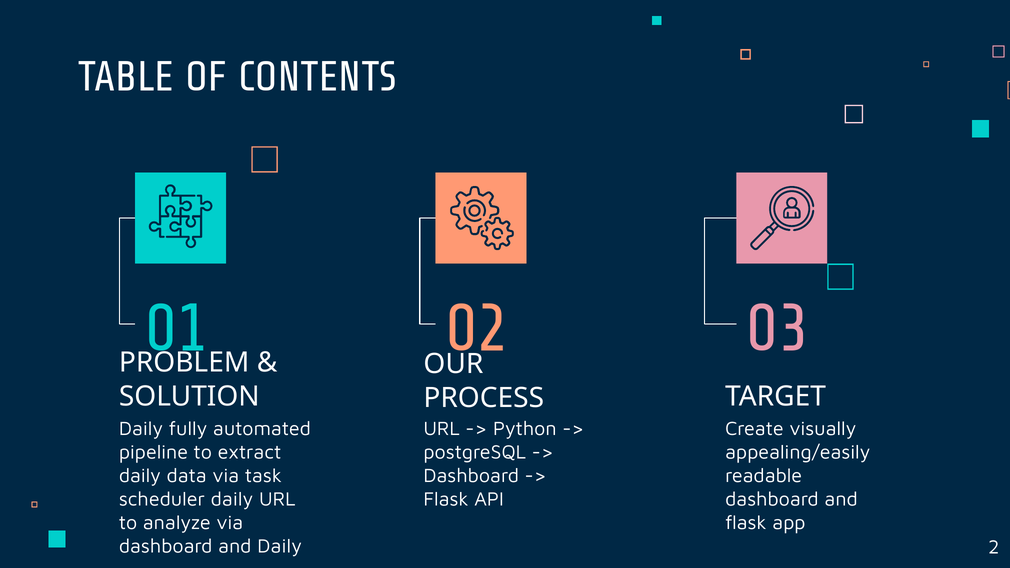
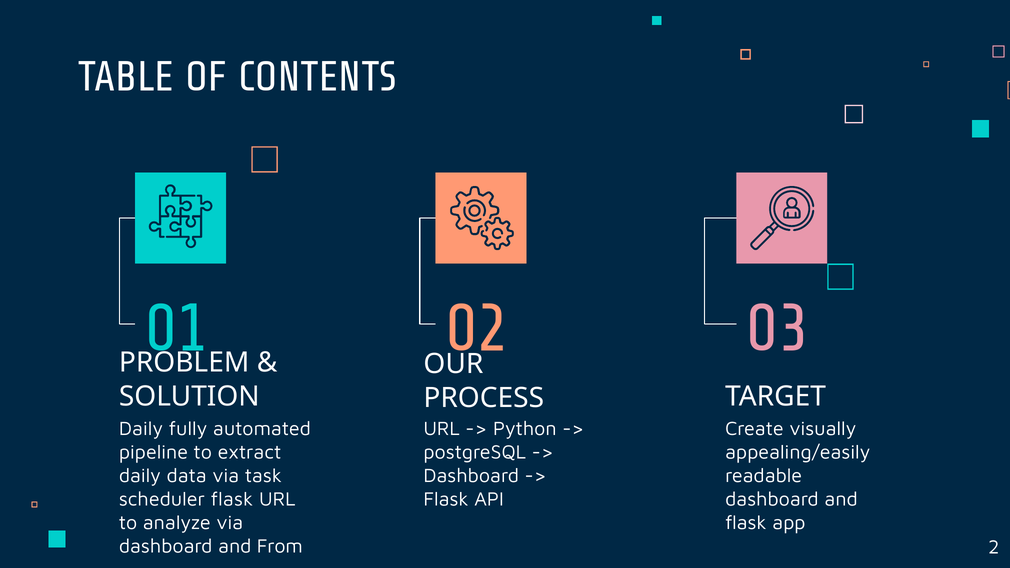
scheduler daily: daily -> flask
and Daily: Daily -> From
